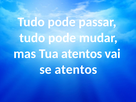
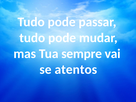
Tua atentos: atentos -> sempre
